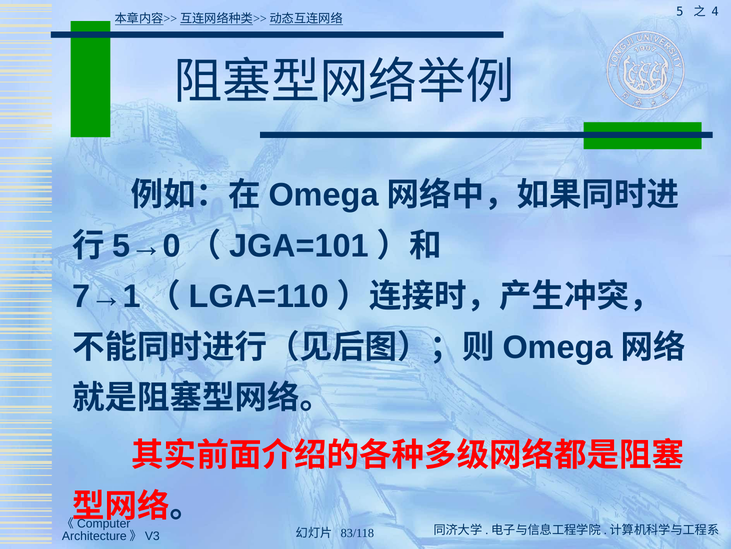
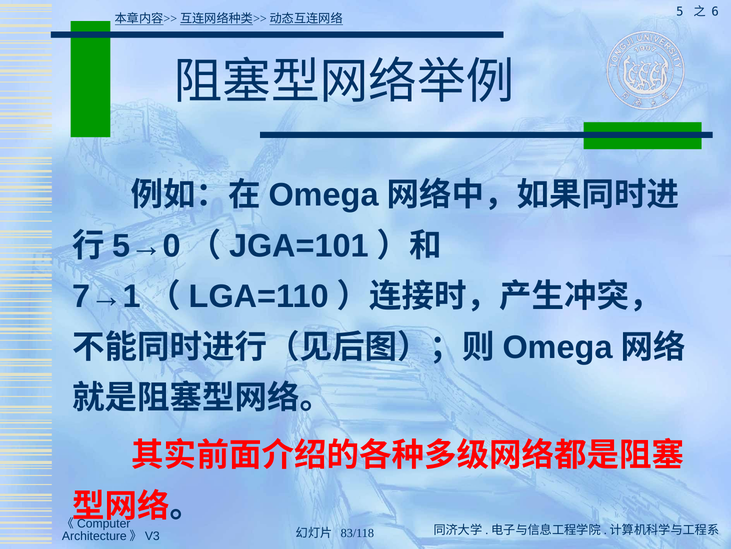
4: 4 -> 6
